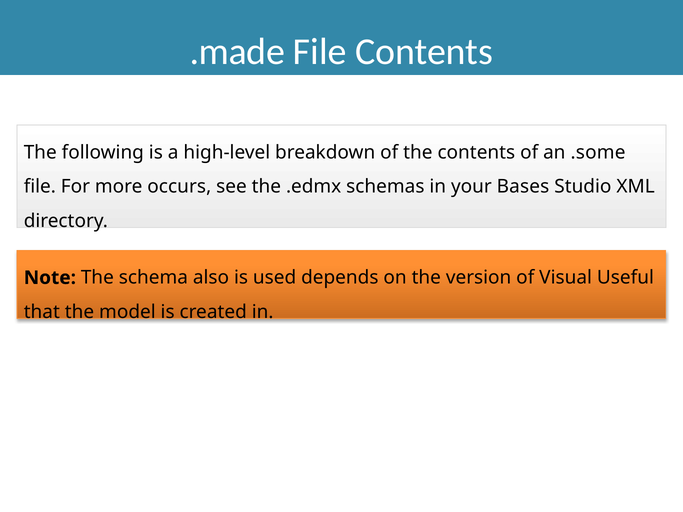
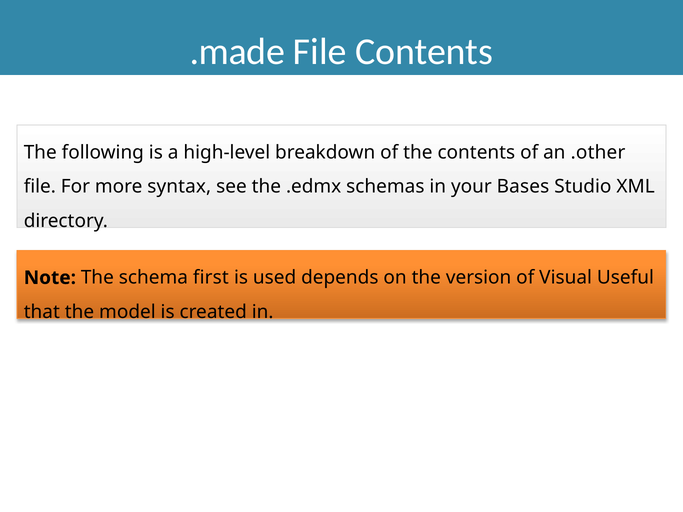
.some: .some -> .other
occurs: occurs -> syntax
also: also -> first
